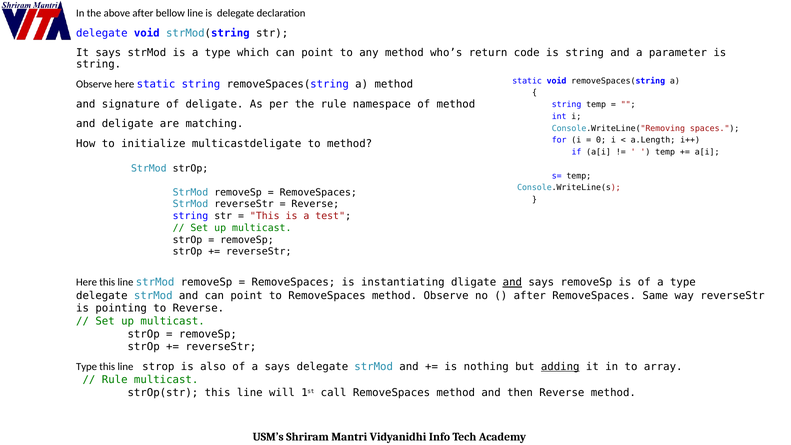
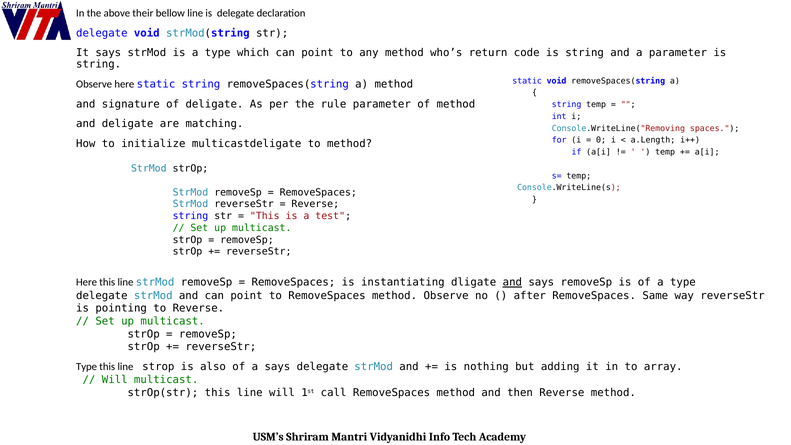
above after: after -> their
rule namespace: namespace -> parameter
adding underline: present -> none
Rule at (115, 380): Rule -> Will
